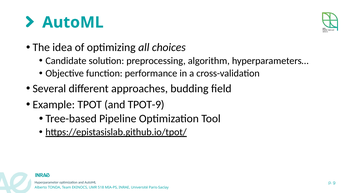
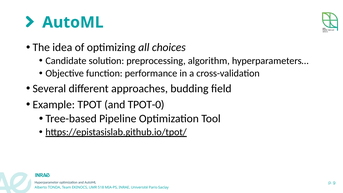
TPOT-9: TPOT-9 -> TPOT-0
